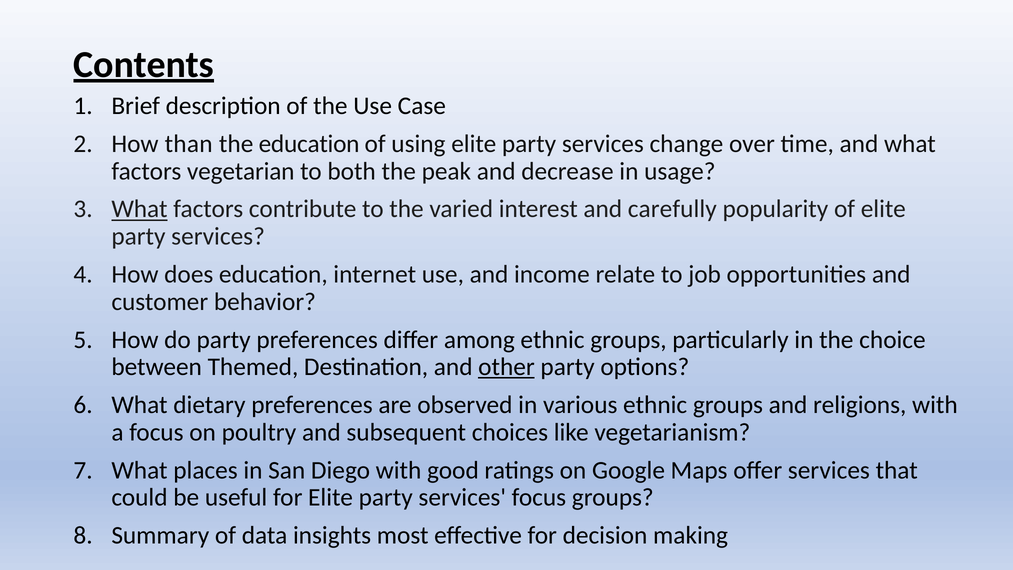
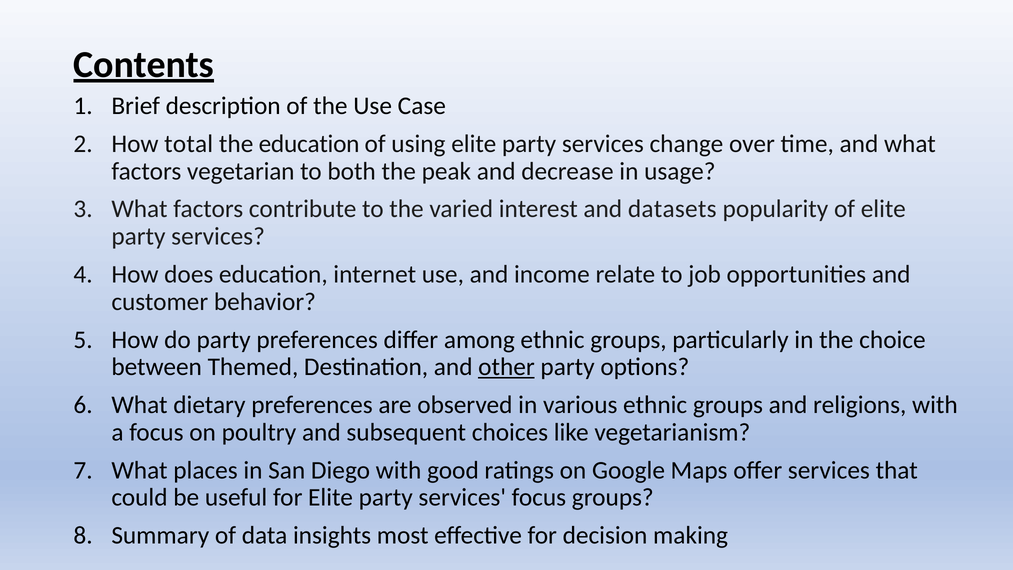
than: than -> total
What at (139, 209) underline: present -> none
carefully: carefully -> datasets
